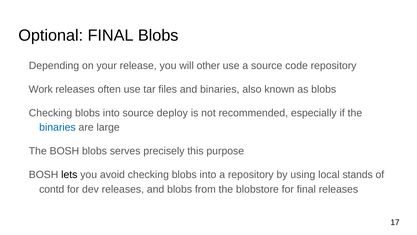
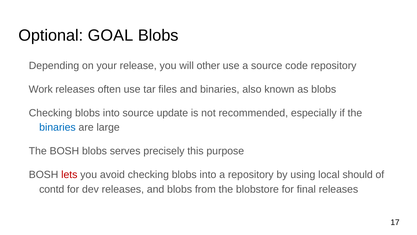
Optional FINAL: FINAL -> GOAL
deploy: deploy -> update
lets colour: black -> red
stands: stands -> should
